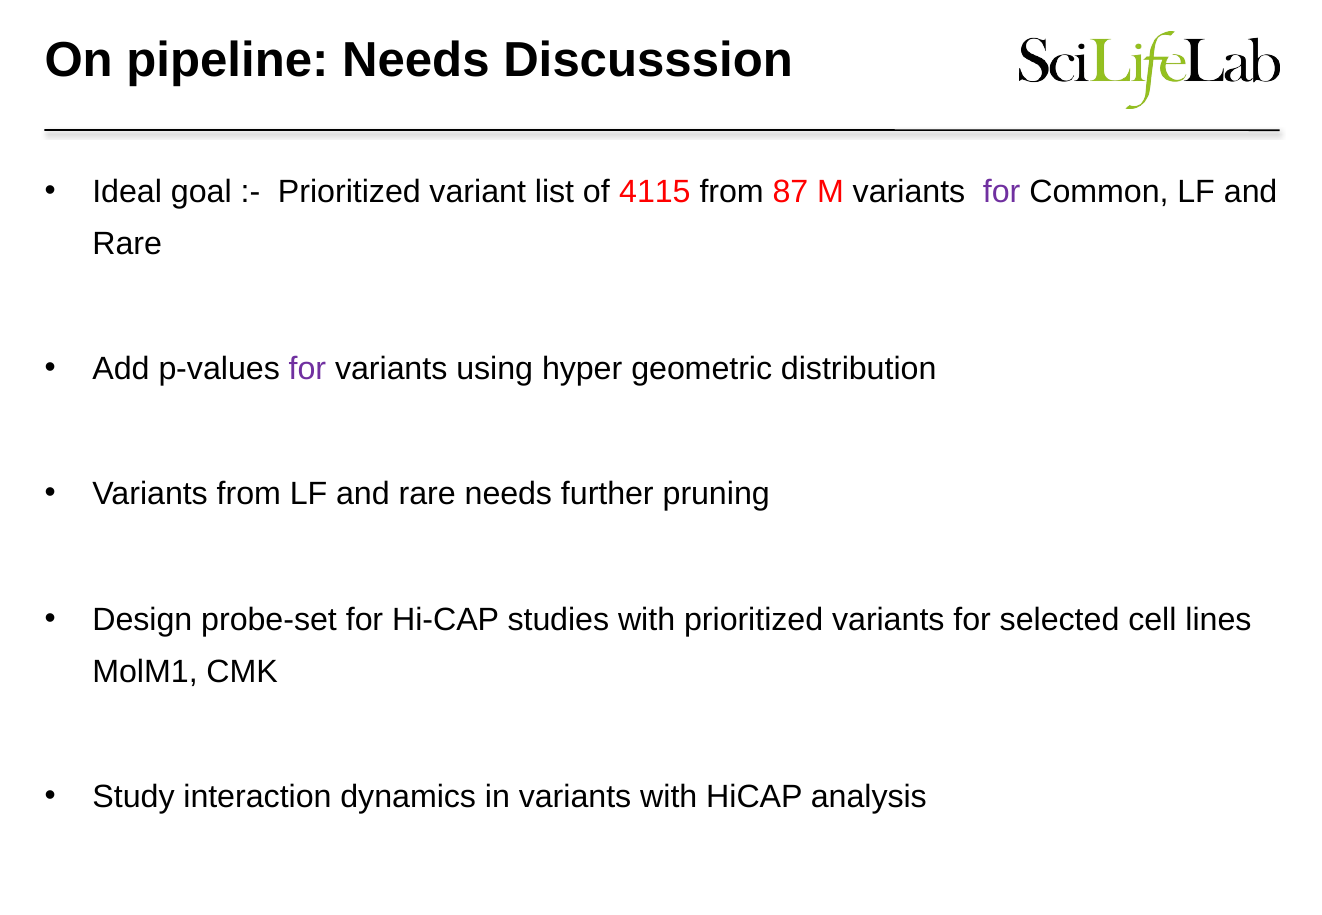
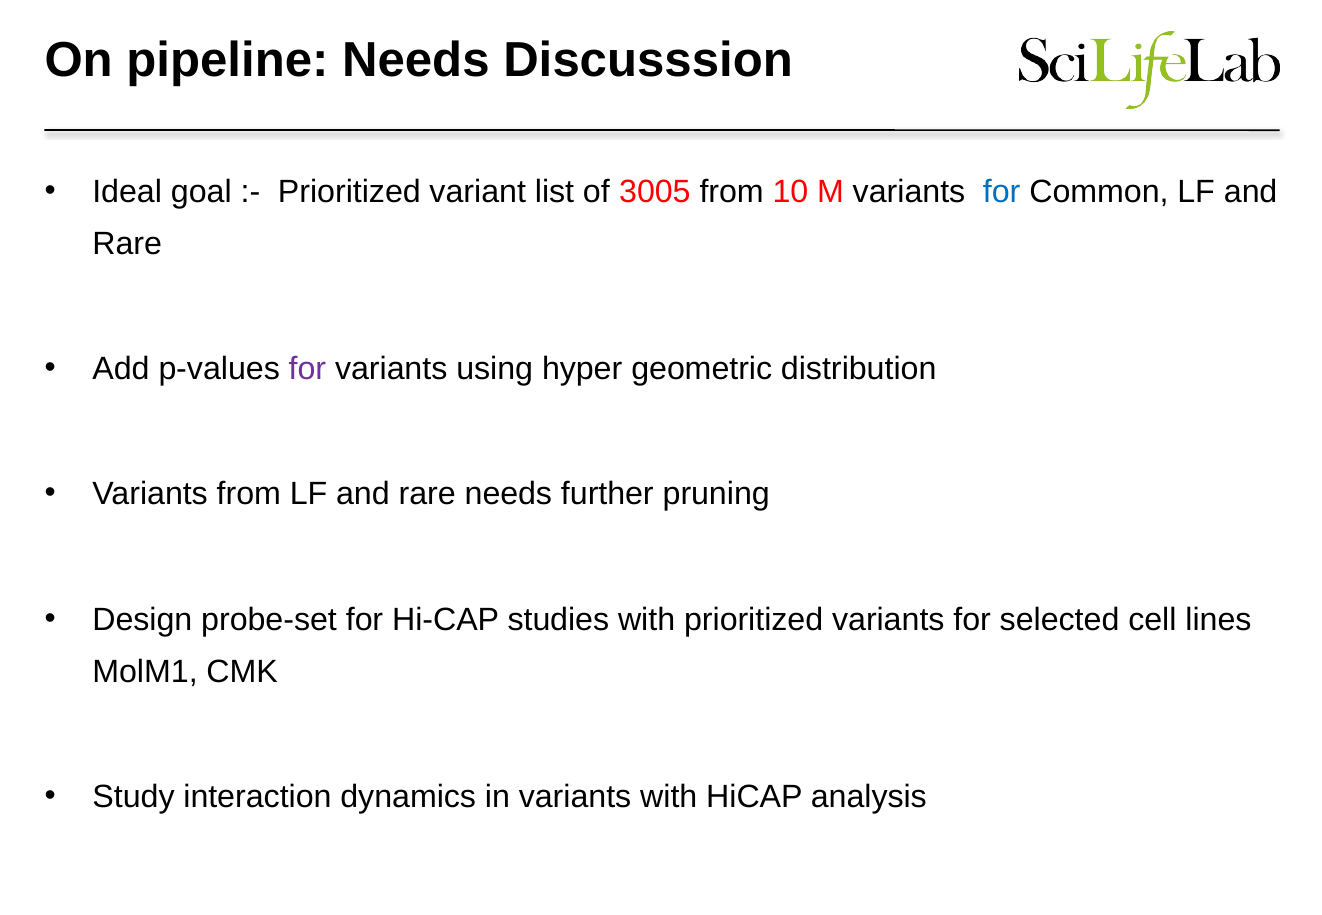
4115: 4115 -> 3005
87: 87 -> 10
for at (1002, 192) colour: purple -> blue
